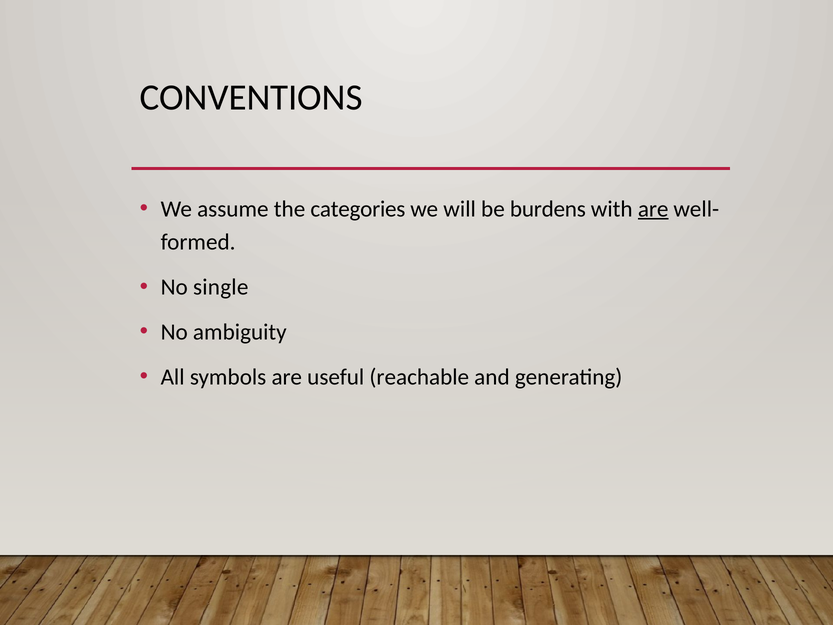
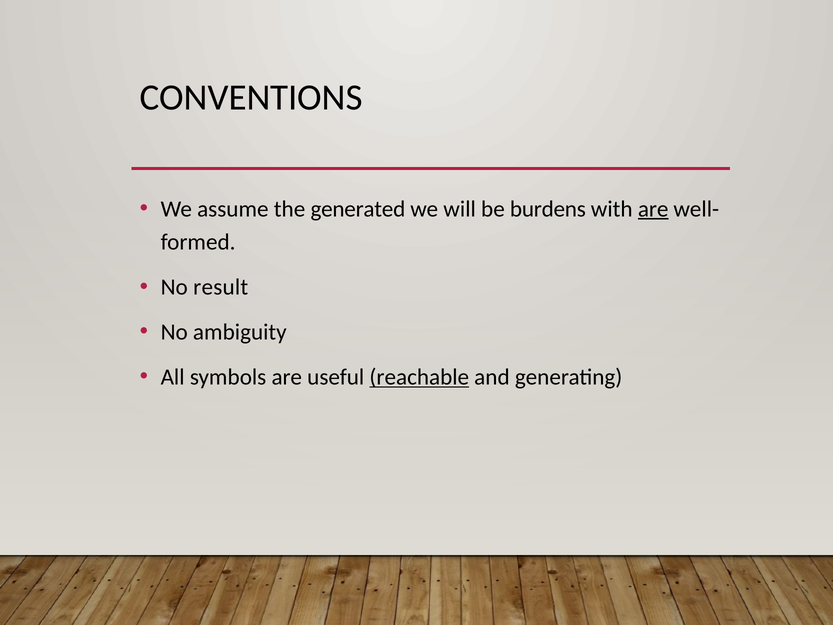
categories: categories -> generated
single: single -> result
reachable underline: none -> present
